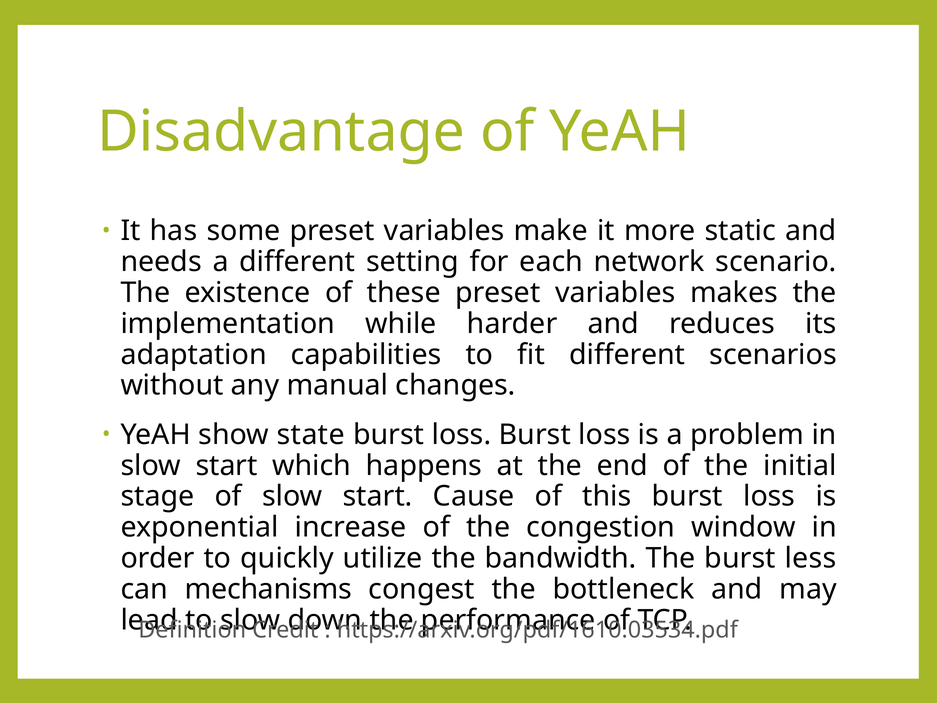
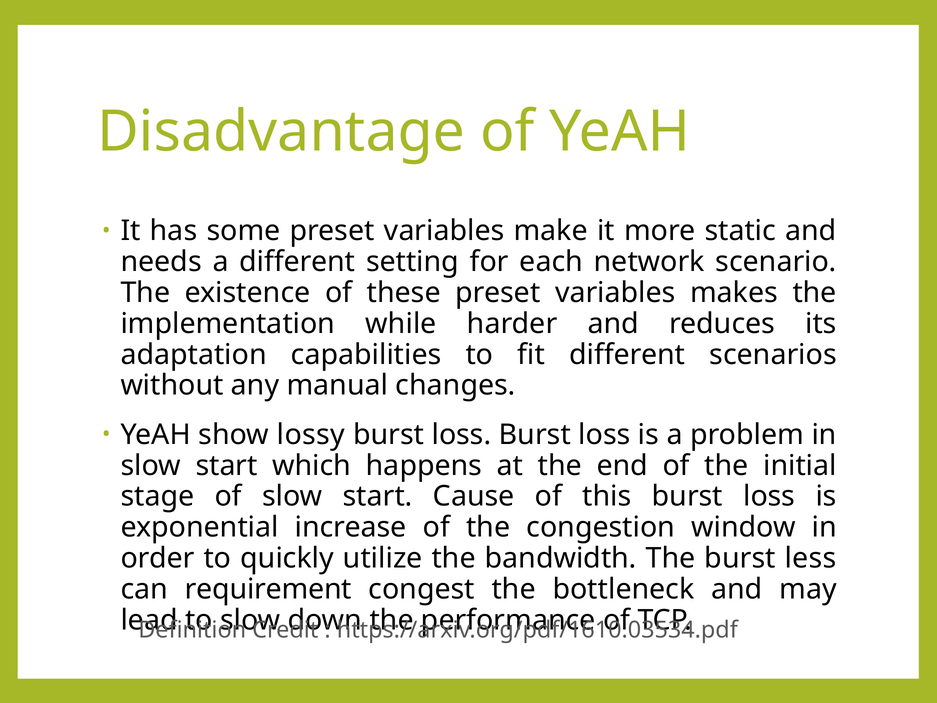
state: state -> lossy
mechanisms: mechanisms -> requirement
